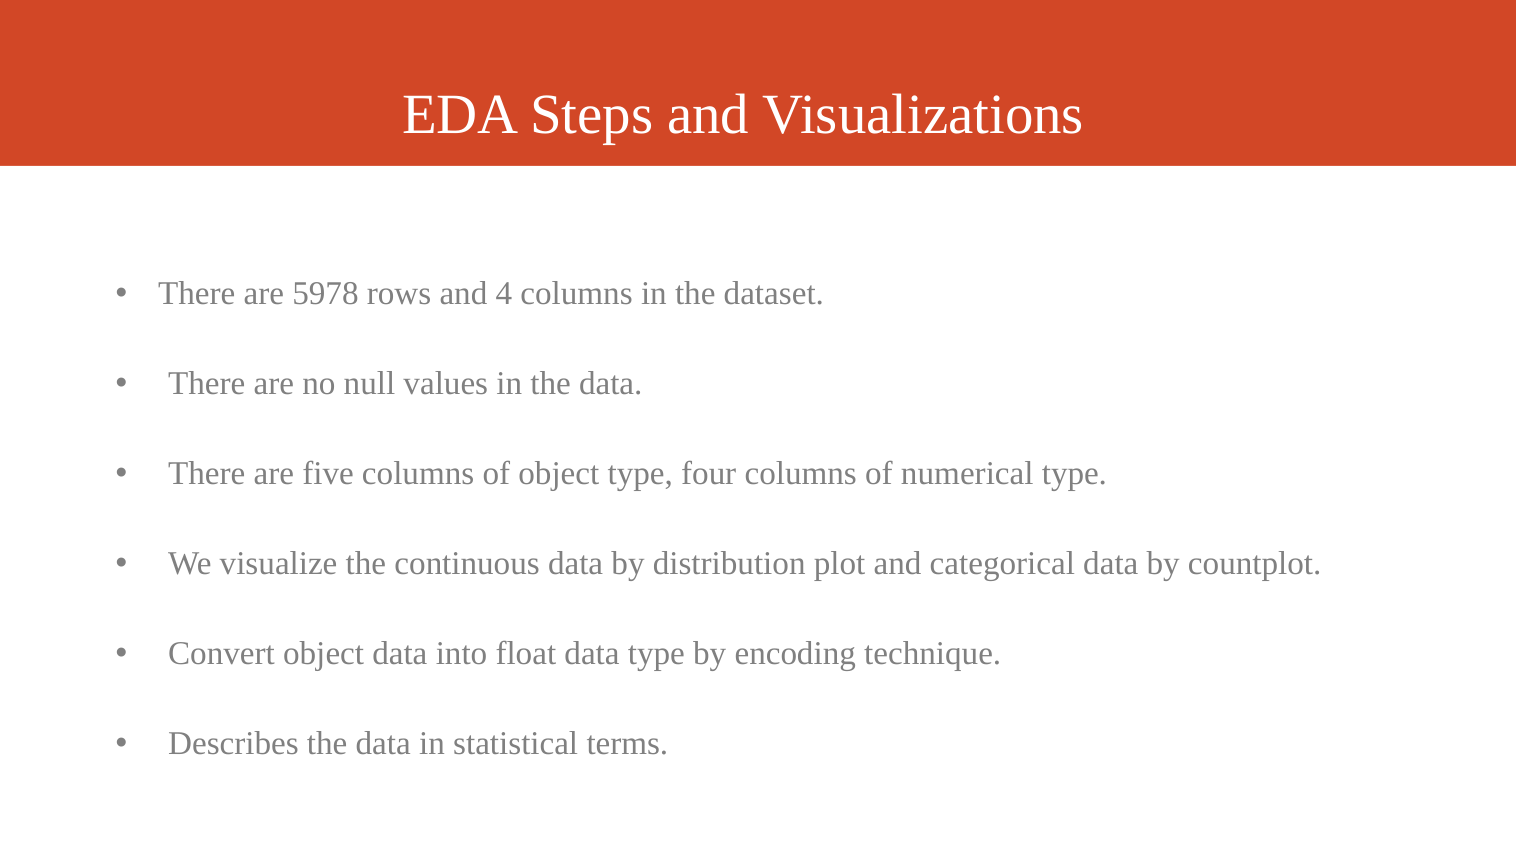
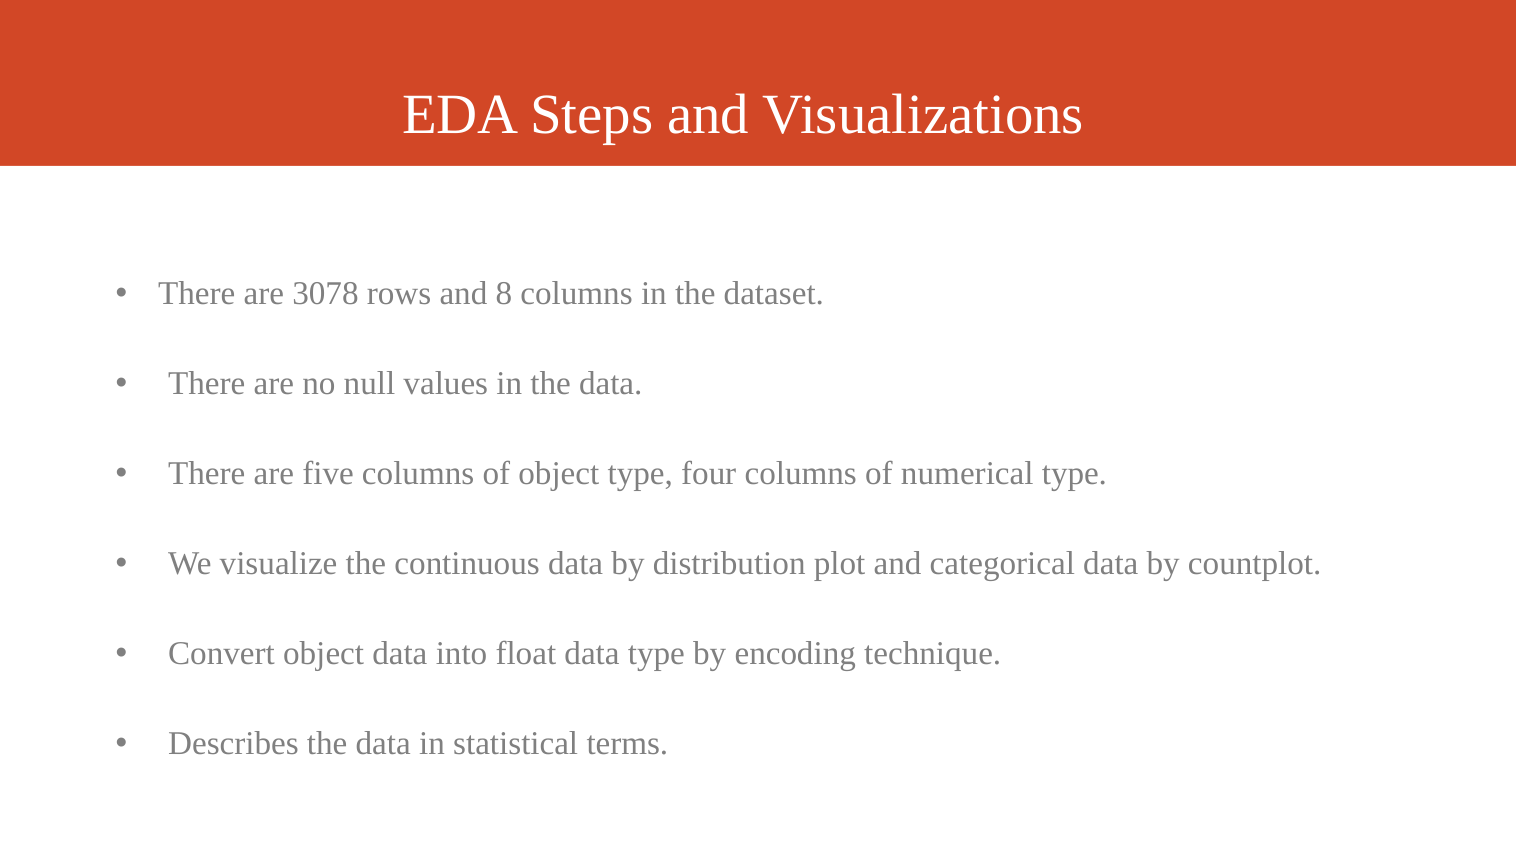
5978: 5978 -> 3078
4: 4 -> 8
